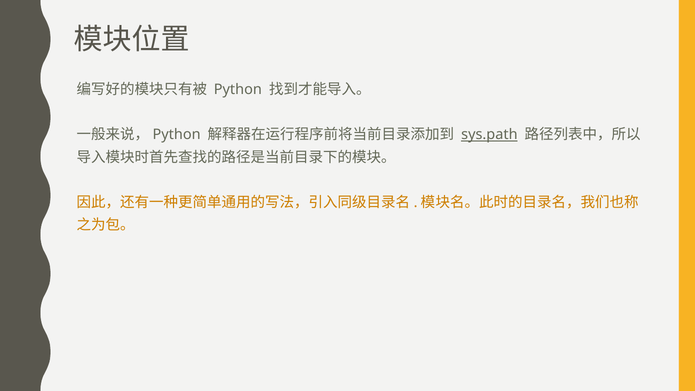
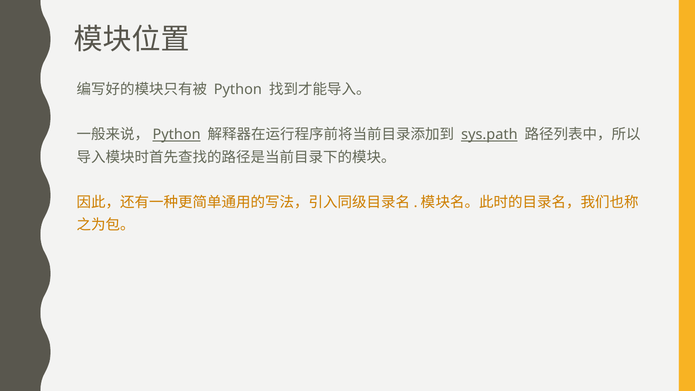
Python at (177, 135) underline: none -> present
